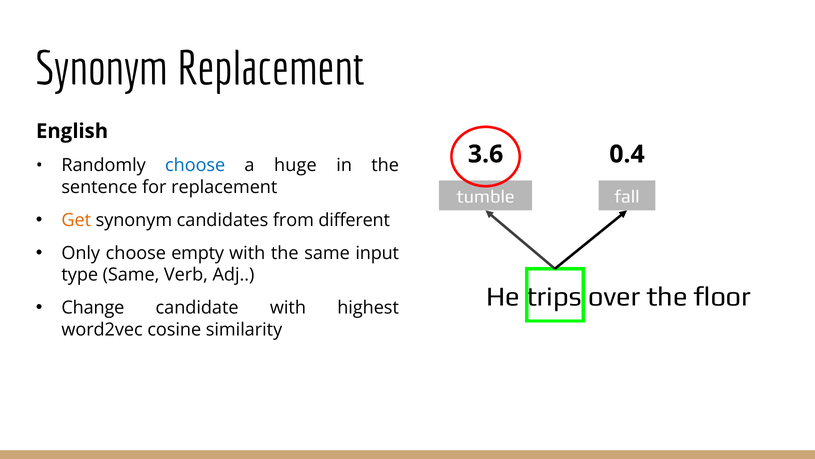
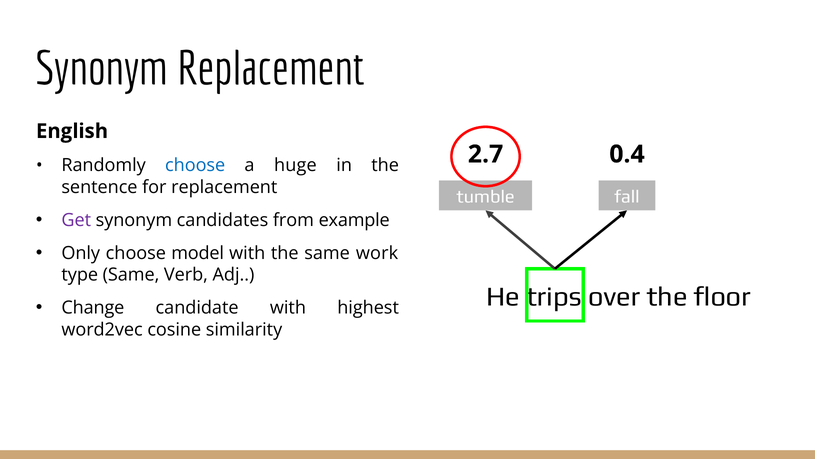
3.6: 3.6 -> 2.7
Get colour: orange -> purple
different: different -> example
empty: empty -> model
input: input -> work
